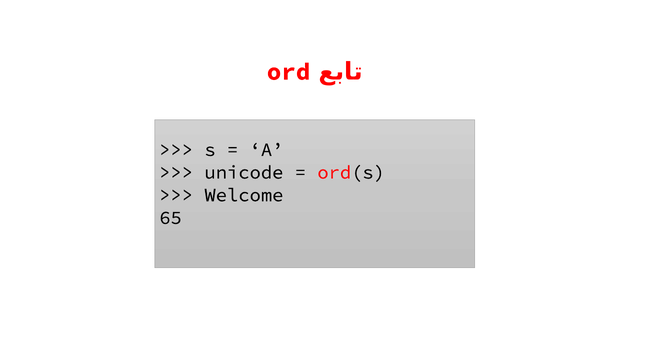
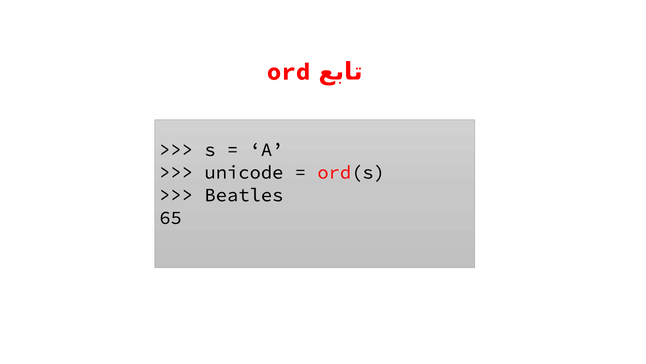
Welcome: Welcome -> Beatles
